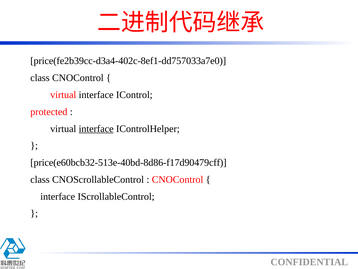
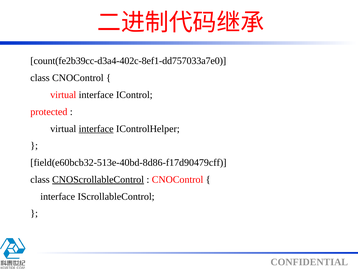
price(fe2b39cc-d3a4-402c-8ef1-dd757033a7e0: price(fe2b39cc-d3a4-402c-8ef1-dd757033a7e0 -> count(fe2b39cc-d3a4-402c-8ef1-dd757033a7e0
price(e60bcb32-513e-40bd-8d86-f17d90479cff: price(e60bcb32-513e-40bd-8d86-f17d90479cff -> field(e60bcb32-513e-40bd-8d86-f17d90479cff
CNOScrollableControl underline: none -> present
